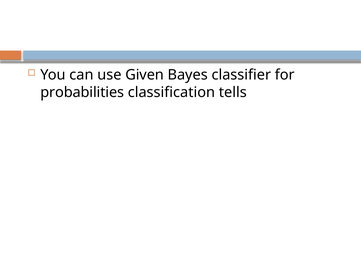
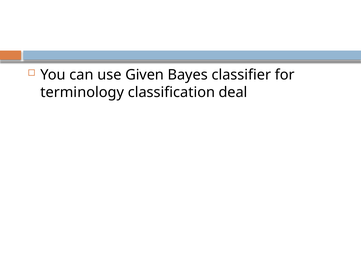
probabilities: probabilities -> terminology
tells: tells -> deal
